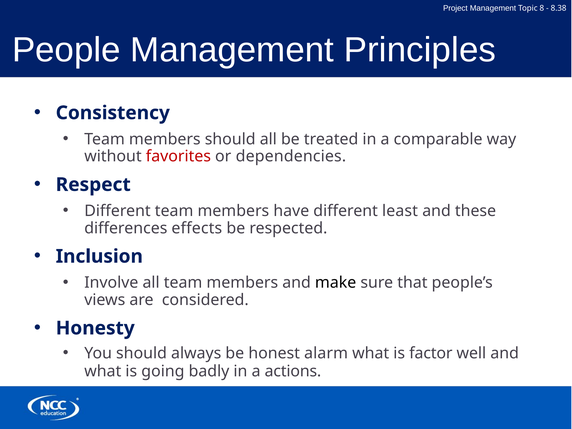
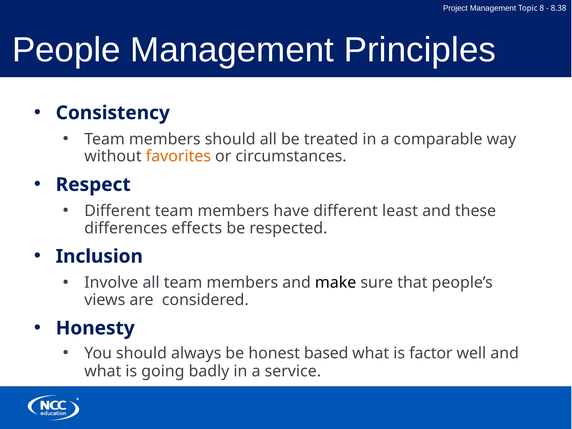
favorites colour: red -> orange
dependencies: dependencies -> circumstances
alarm: alarm -> based
actions: actions -> service
